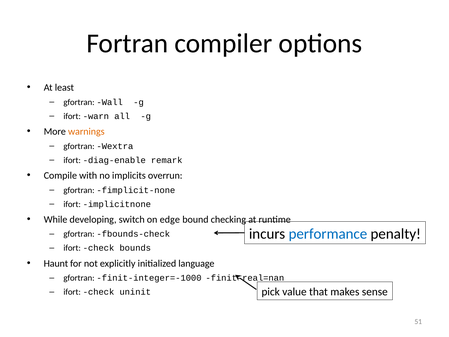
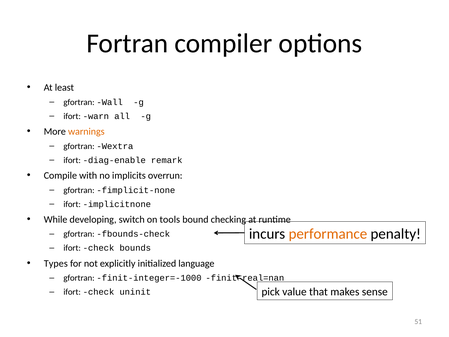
edge: edge -> tools
performance colour: blue -> orange
Haunt: Haunt -> Types
